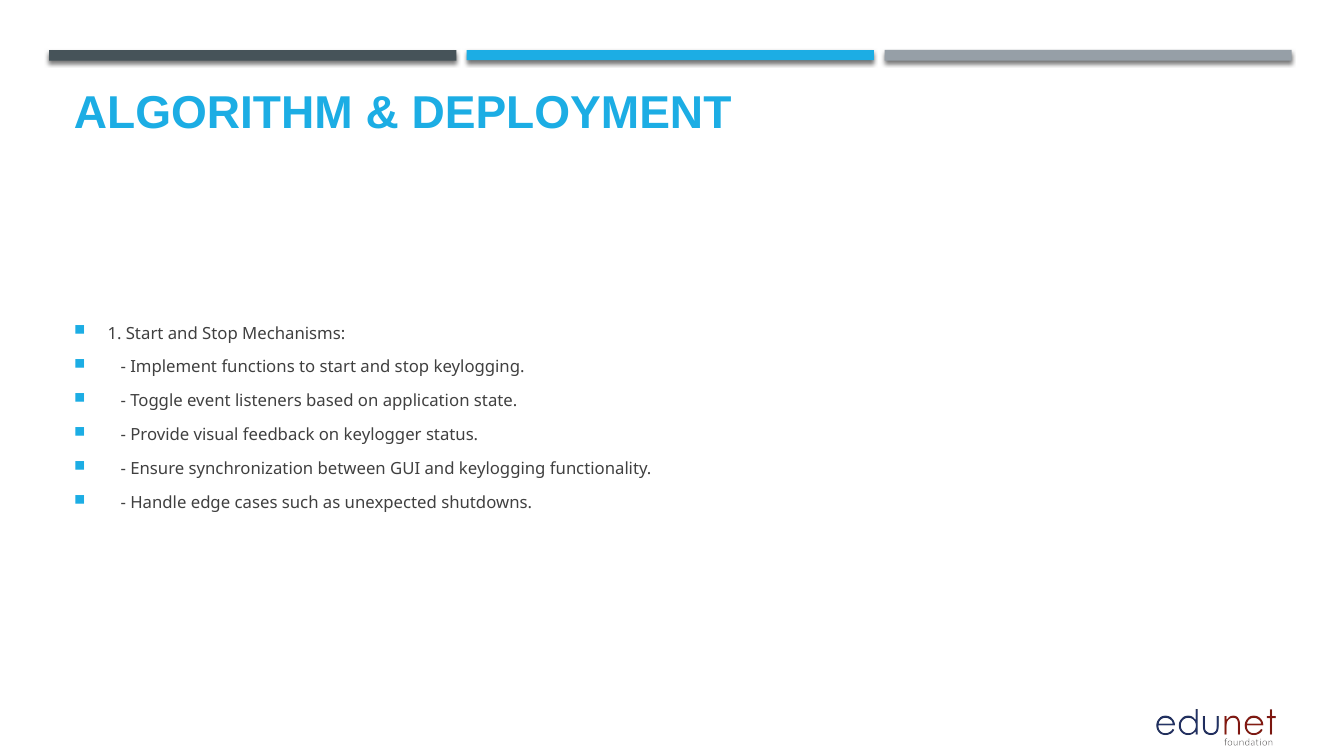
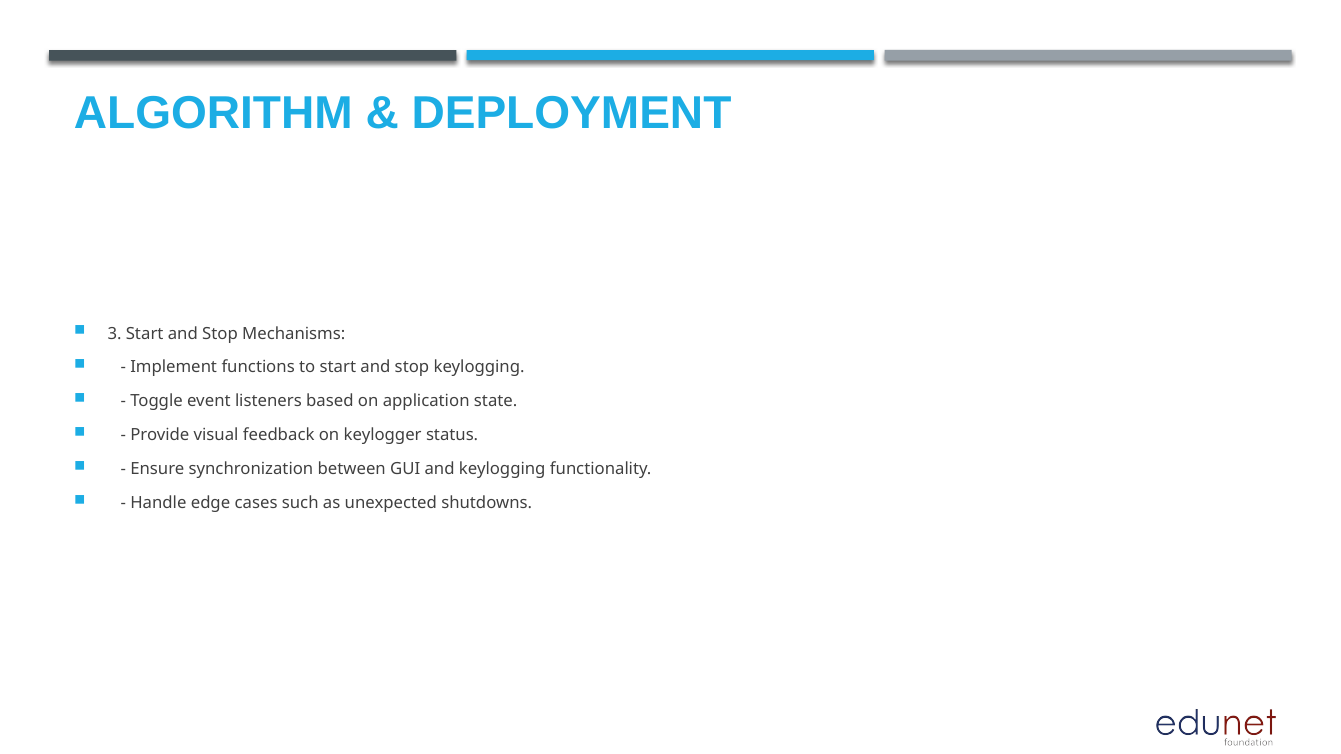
1: 1 -> 3
